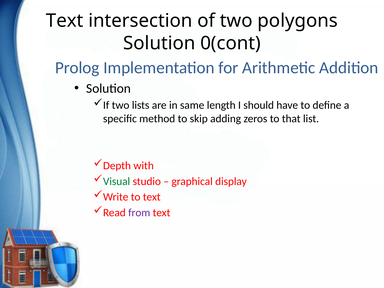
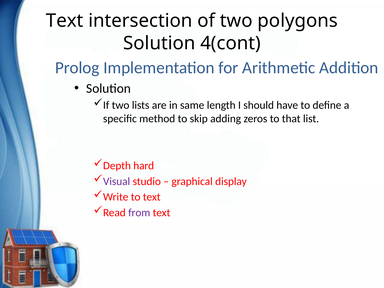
0(cont: 0(cont -> 4(cont
with: with -> hard
Visual colour: green -> purple
